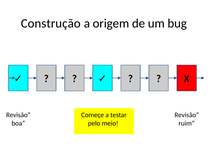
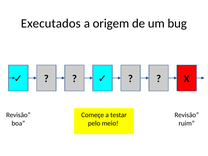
Construção: Construção -> Executados
